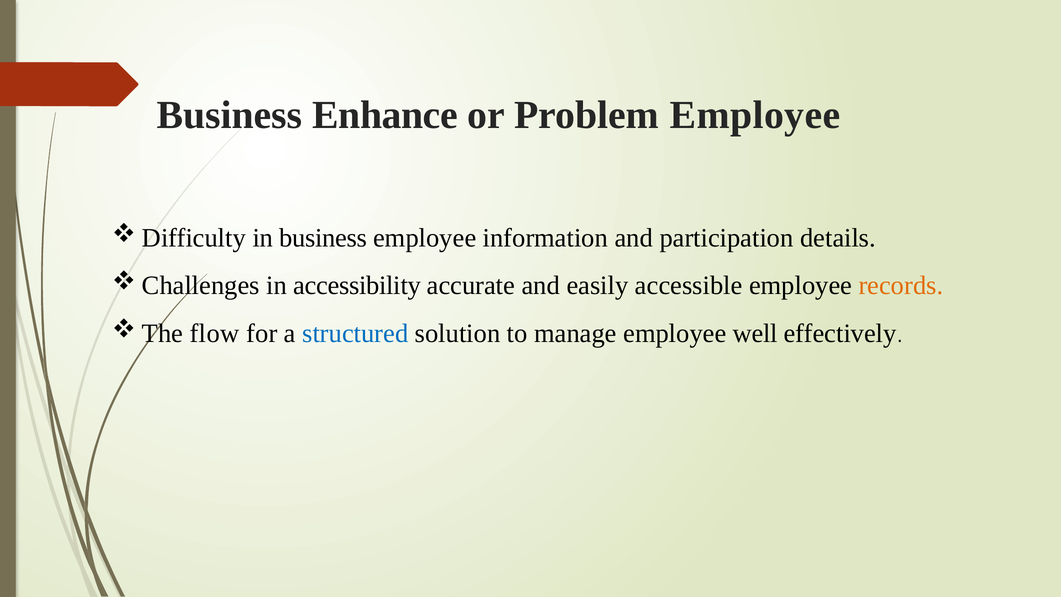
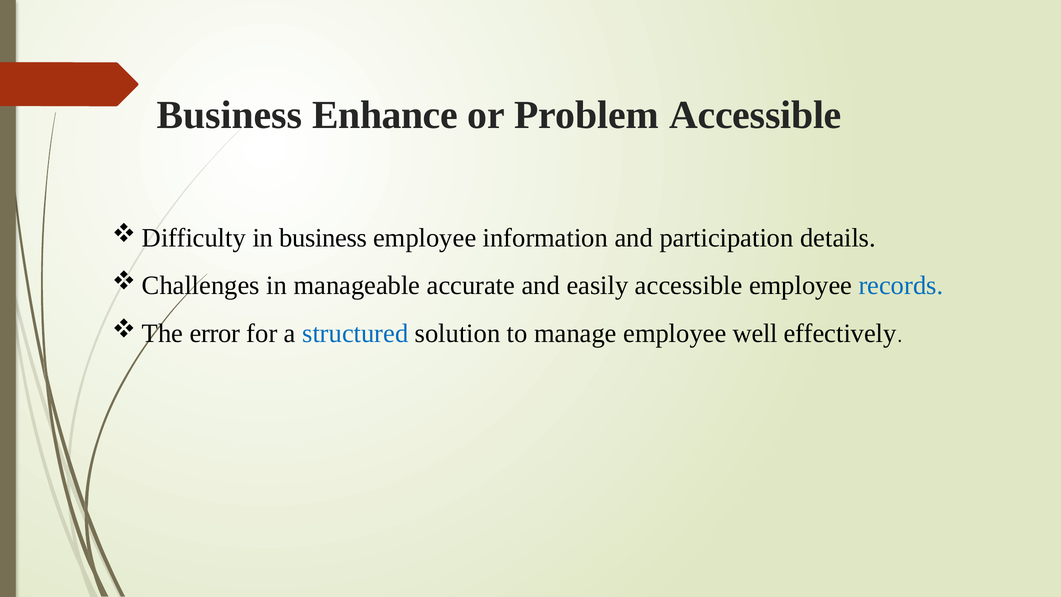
Problem Employee: Employee -> Accessible
accessibility: accessibility -> manageable
records colour: orange -> blue
flow: flow -> error
